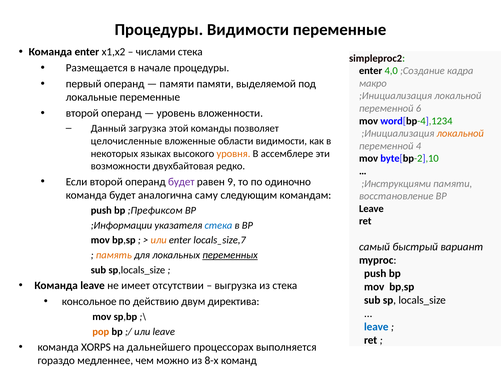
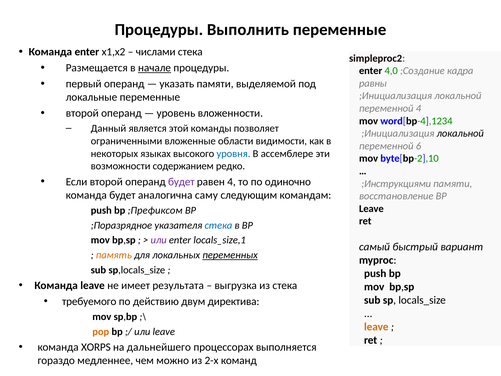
Процедуры Видимости: Видимости -> Выполнить
начале underline: none -> present
памяти at (177, 84): памяти -> указать
макро: макро -> равны
переменной 6: 6 -> 4
загрузка: загрузка -> является
локальной at (460, 133) colour: orange -> black
целочисленные: целочисленные -> ограниченными
4: 4 -> 6
уровня colour: orange -> blue
двухбайтовая: двухбайтовая -> содержанием
равен 9: 9 -> 4
;Информации: ;Информации -> ;Поразрядное
или at (159, 240) colour: orange -> purple
locals_size,7: locals_size,7 -> locals_size,1
отсутствии: отсутствии -> результата
консольное: консольное -> требуемого
leave at (376, 327) colour: blue -> orange
8-х: 8-х -> 2-х
